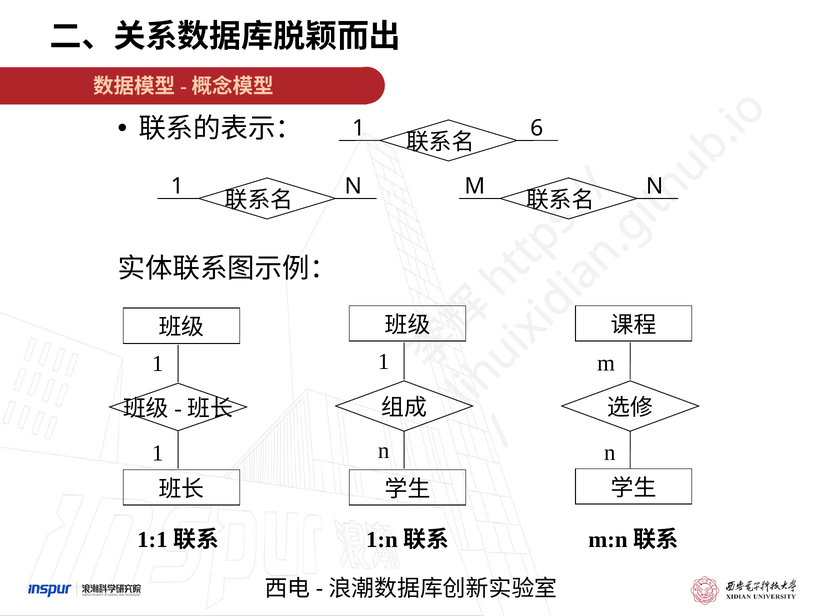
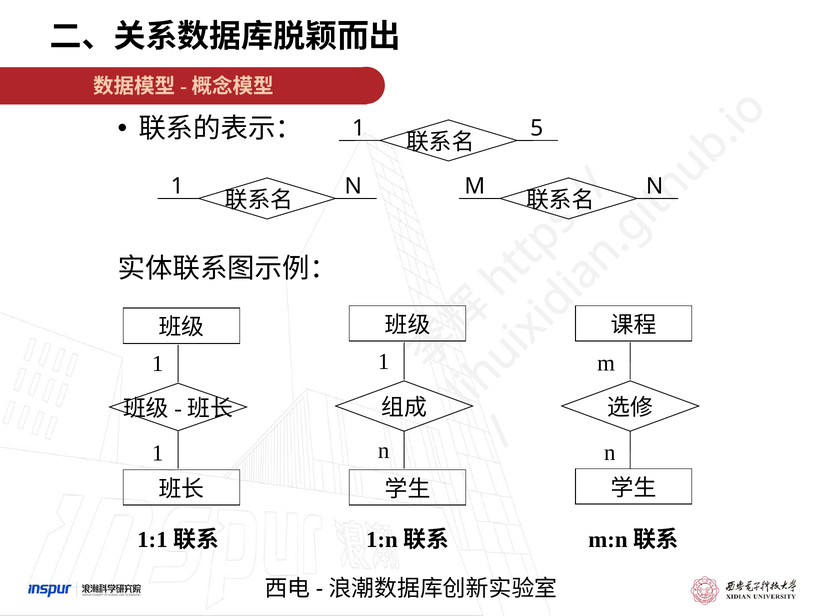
6: 6 -> 5
